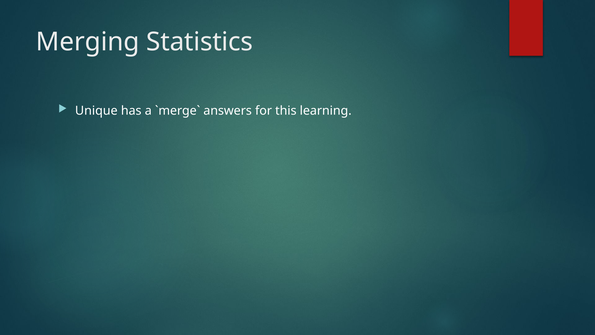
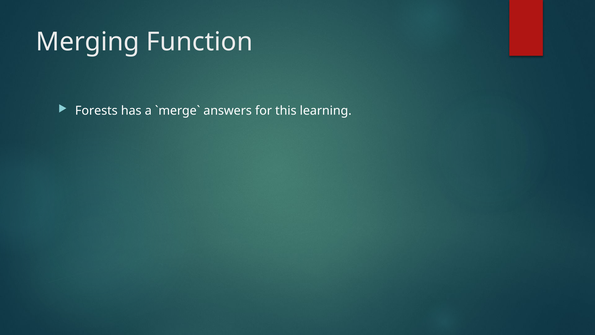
Statistics: Statistics -> Function
Unique: Unique -> Forests
